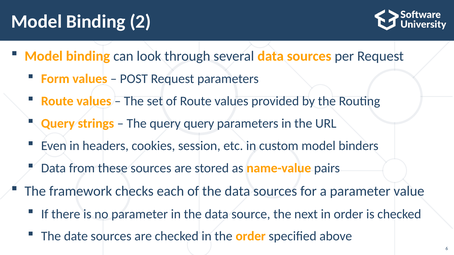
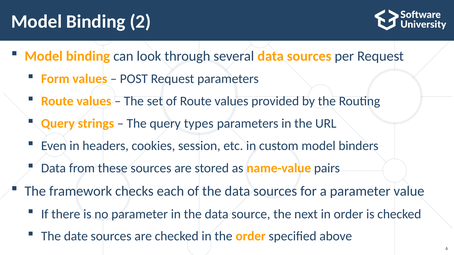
query query: query -> types
